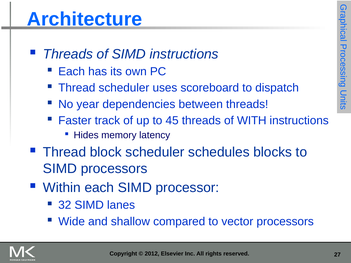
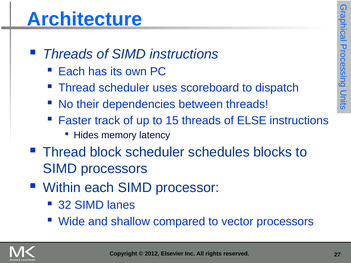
year: year -> their
45: 45 -> 15
WITH: WITH -> ELSE
